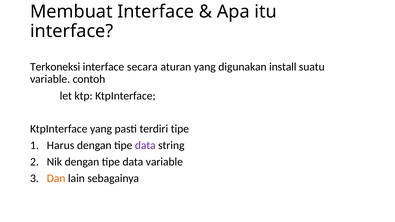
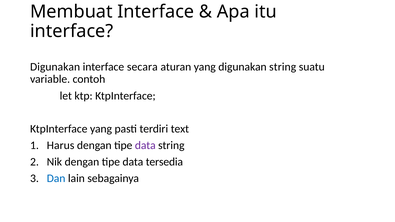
Terkoneksi at (55, 67): Terkoneksi -> Digunakan
digunakan install: install -> string
terdiri tipe: tipe -> text
data variable: variable -> tersedia
Dan colour: orange -> blue
